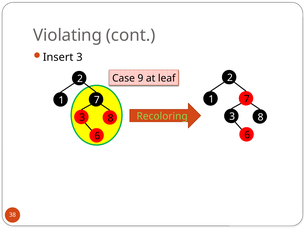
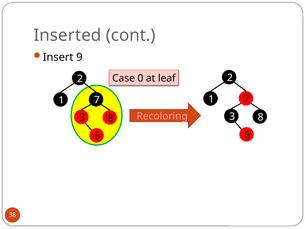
Violating: Violating -> Inserted
Insert 3: 3 -> 9
9: 9 -> 0
Recoloring colour: light green -> pink
